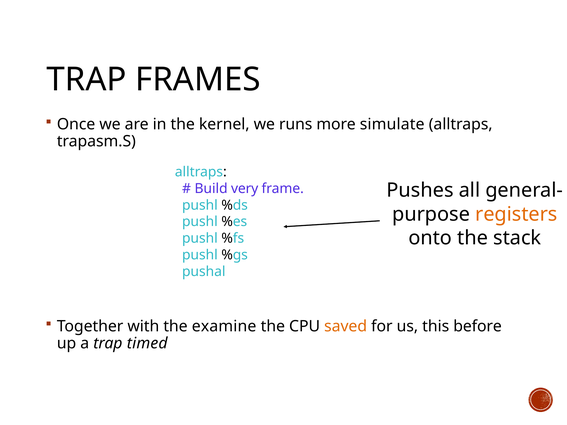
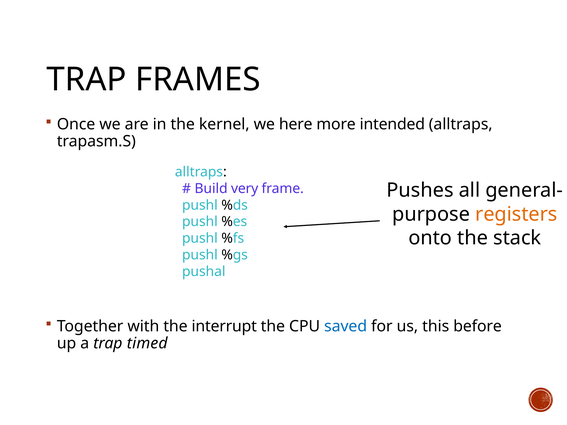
runs: runs -> here
simulate: simulate -> intended
examine: examine -> interrupt
saved colour: orange -> blue
